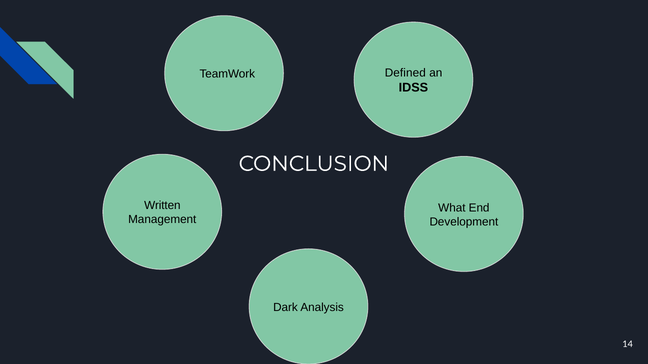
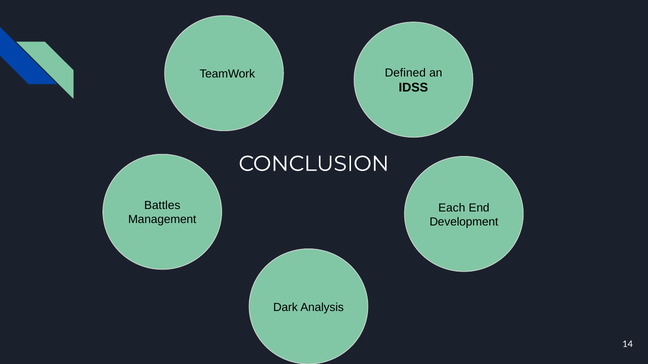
Written: Written -> Battles
What: What -> Each
